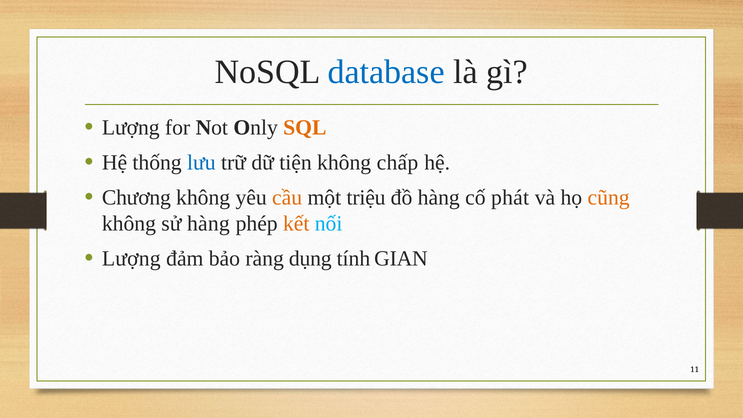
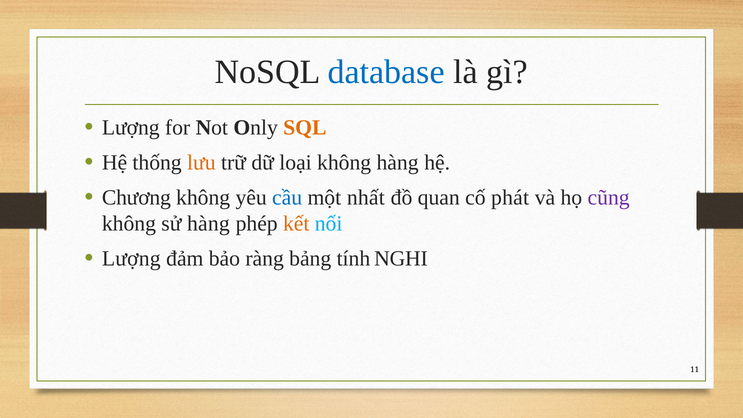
lưu colour: blue -> orange
tiện: tiện -> loại
không chấp: chấp -> hàng
cầu colour: orange -> blue
triệu: triệu -> nhất
đồ hàng: hàng -> quan
cũng colour: orange -> purple
dụng: dụng -> bảng
GIAN: GIAN -> NGHI
